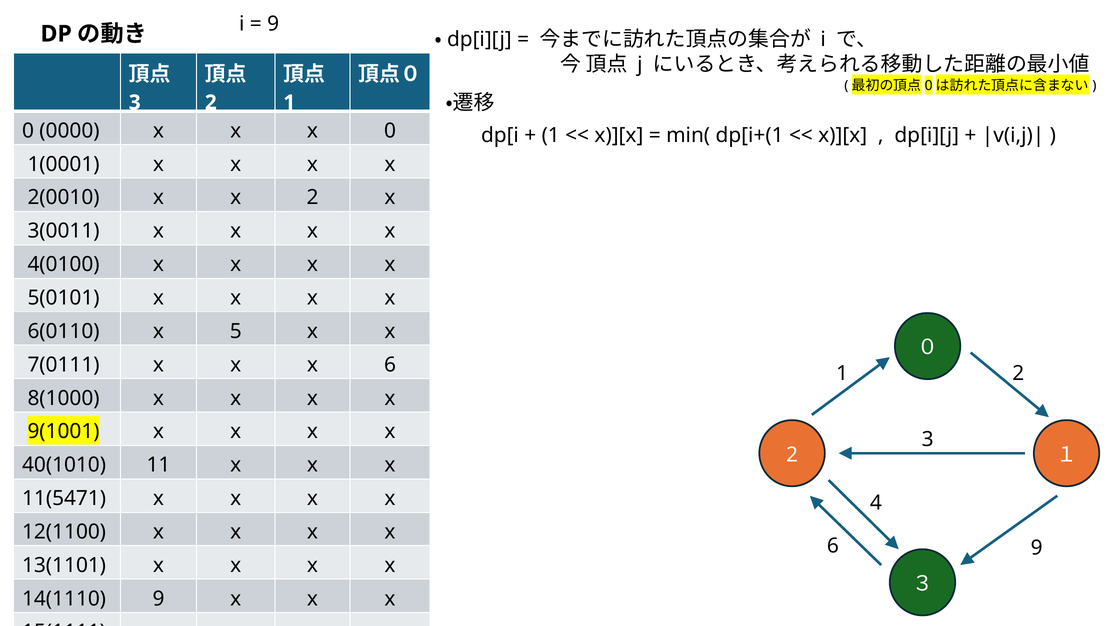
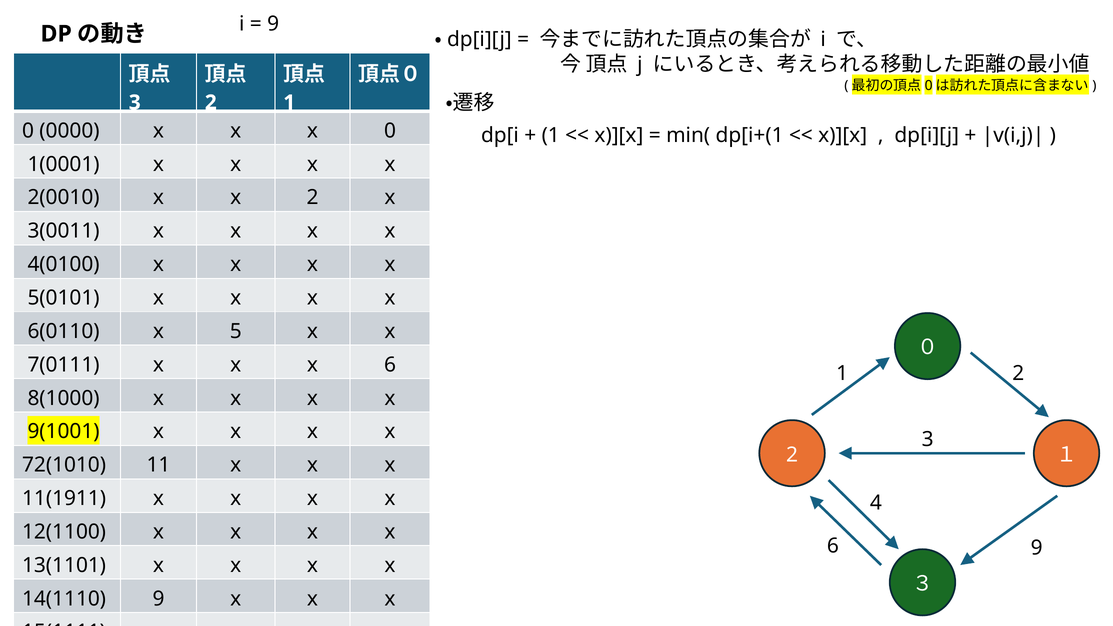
40(1010: 40(1010 -> 72(1010
11(5471: 11(5471 -> 11(1911
